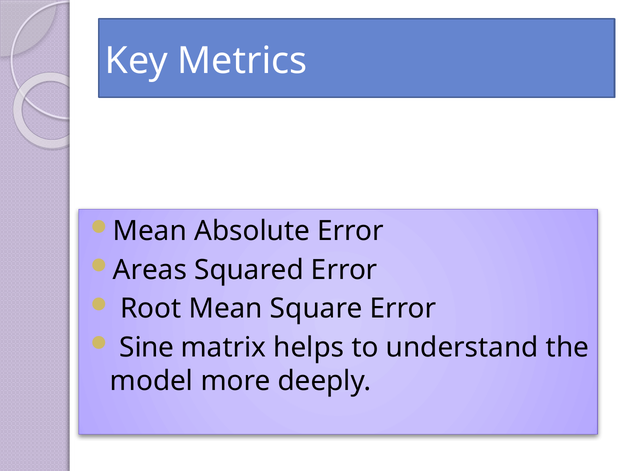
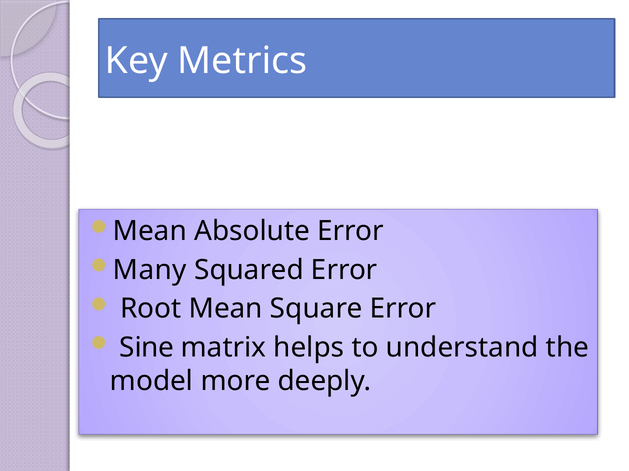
Areas: Areas -> Many
